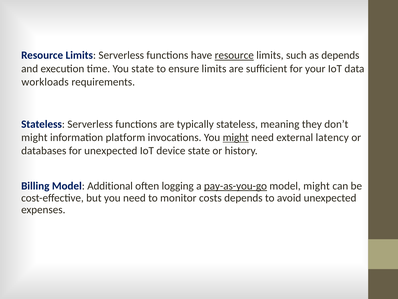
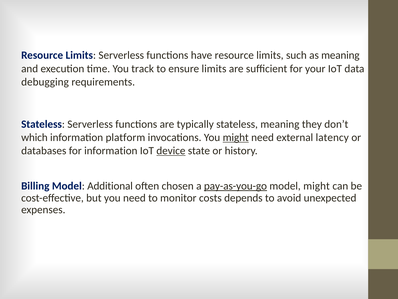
resource at (234, 55) underline: present -> none
as depends: depends -> meaning
You state: state -> track
workloads: workloads -> debugging
might at (34, 137): might -> which
for unexpected: unexpected -> information
device underline: none -> present
logging: logging -> chosen
